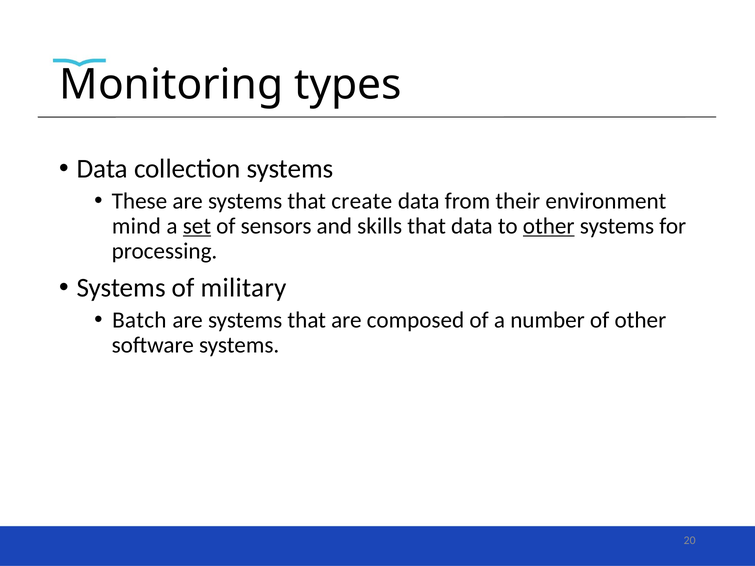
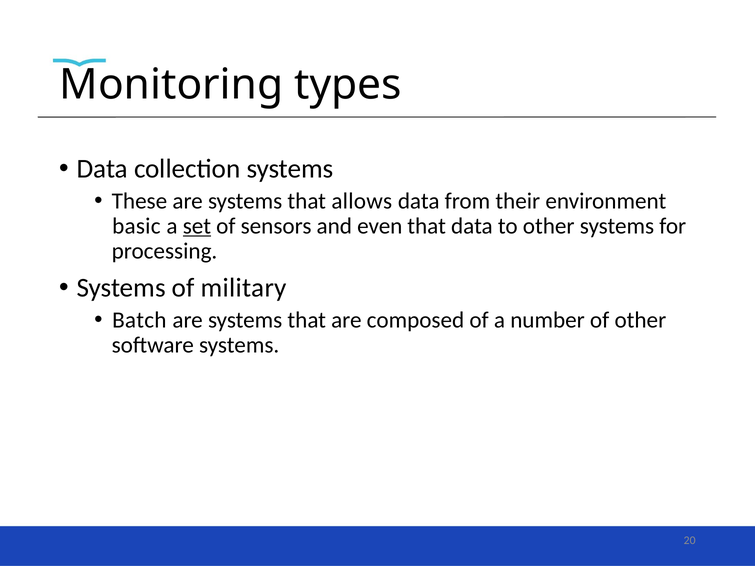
create: create -> allows
mind: mind -> basic
skills: skills -> even
other at (549, 226) underline: present -> none
